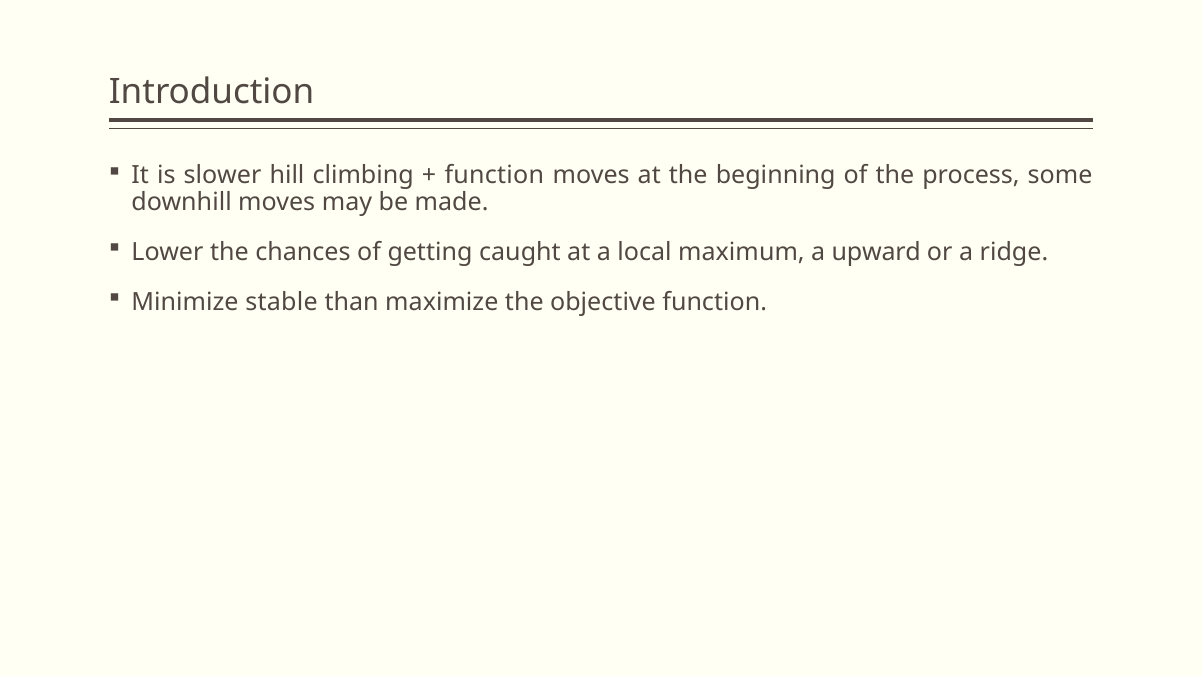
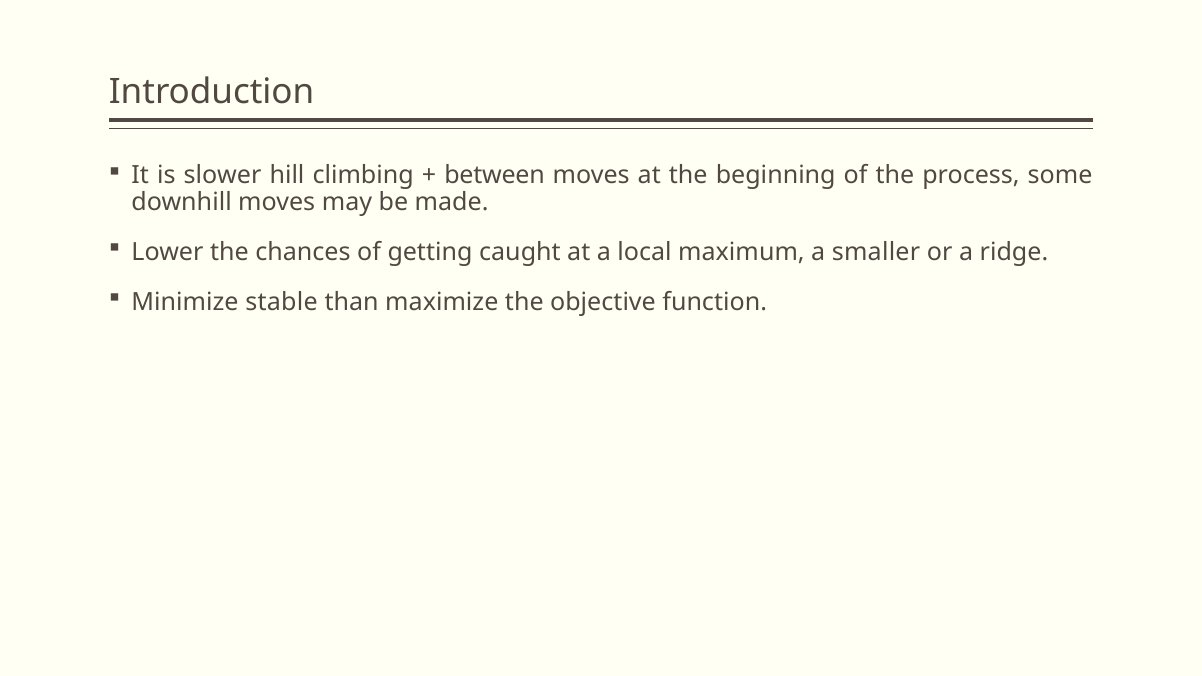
function at (494, 176): function -> between
upward: upward -> smaller
